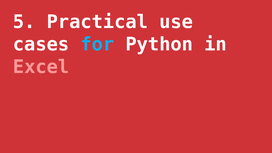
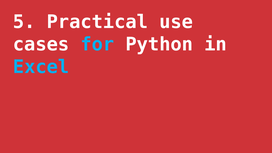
Excel colour: pink -> light blue
